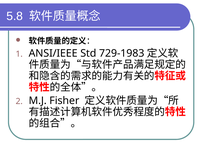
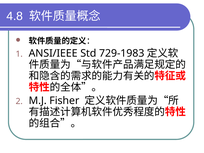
5.8: 5.8 -> 4.8
